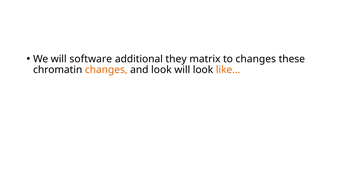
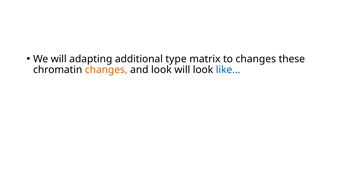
software: software -> adapting
they: they -> type
like… colour: orange -> blue
